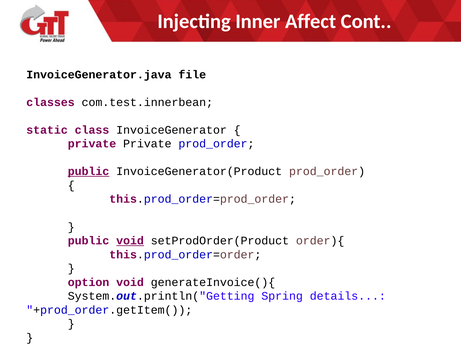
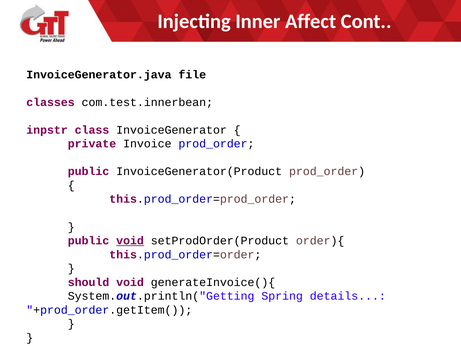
static: static -> inpstr
private Private: Private -> Invoice
public at (89, 171) underline: present -> none
option: option -> should
